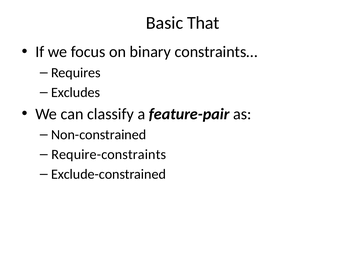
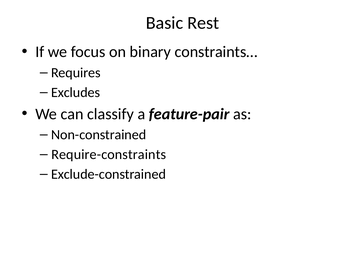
That: That -> Rest
